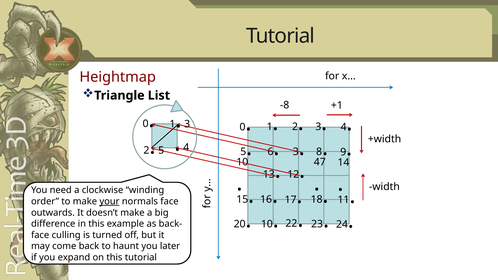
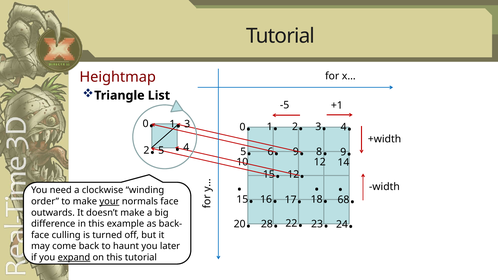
-8: -8 -> -5
3 at (296, 152): 3 -> 9
13 at (269, 175): 13 -> 15
47 at (320, 162): 47 -> 12
11: 11 -> 68
10 at (267, 224): 10 -> 28
expand underline: none -> present
